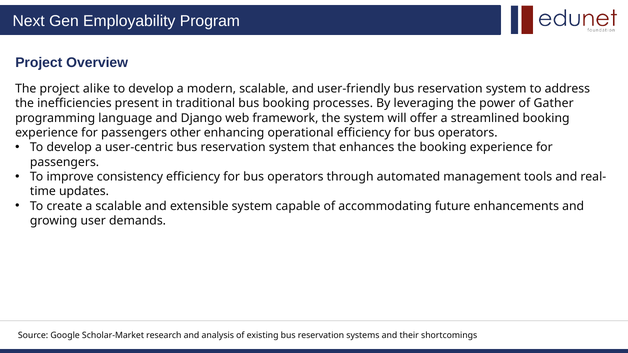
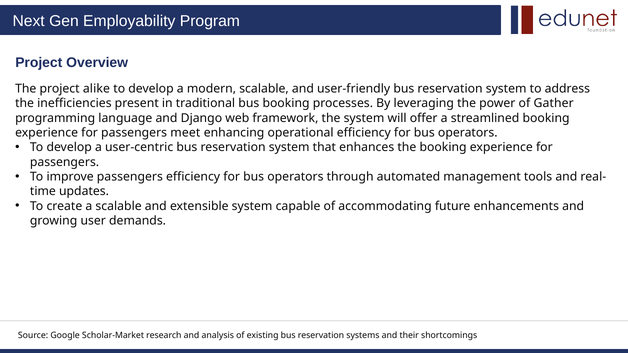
other: other -> meet
improve consistency: consistency -> passengers
